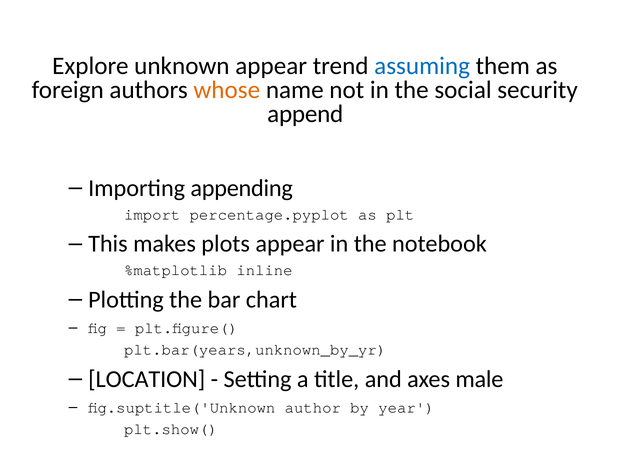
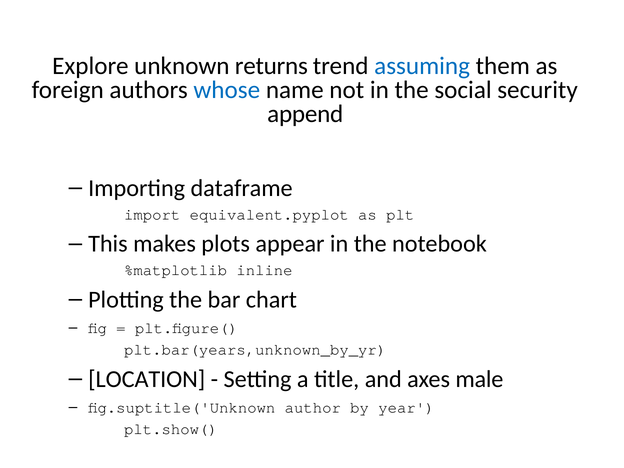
unknown appear: appear -> returns
whose colour: orange -> blue
appending: appending -> dataframe
percentage.pyplot: percentage.pyplot -> equivalent.pyplot
